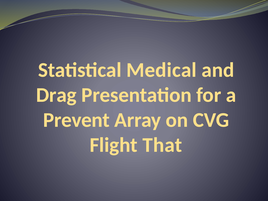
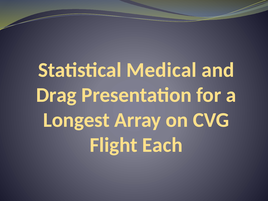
Prevent: Prevent -> Longest
That: That -> Each
